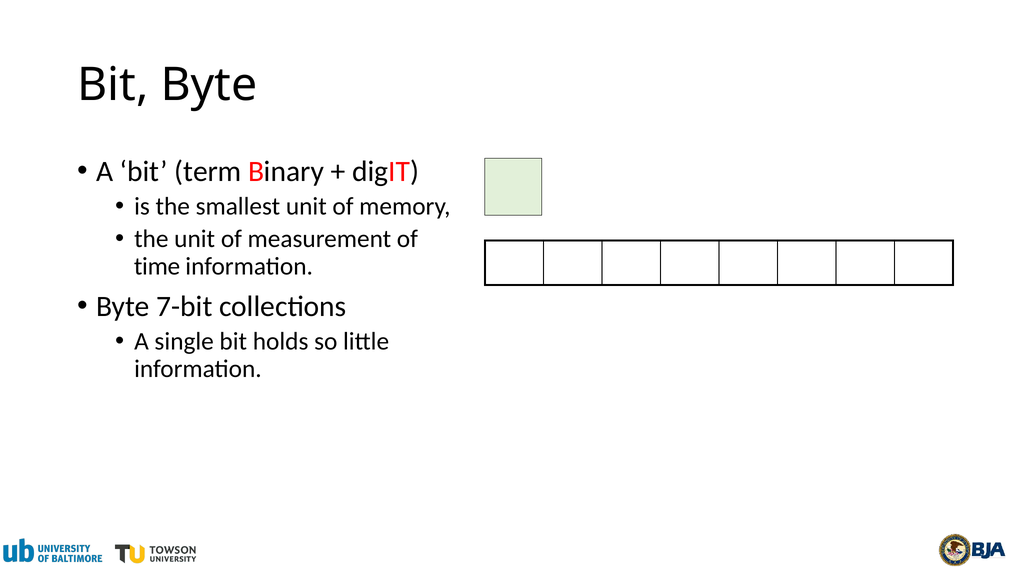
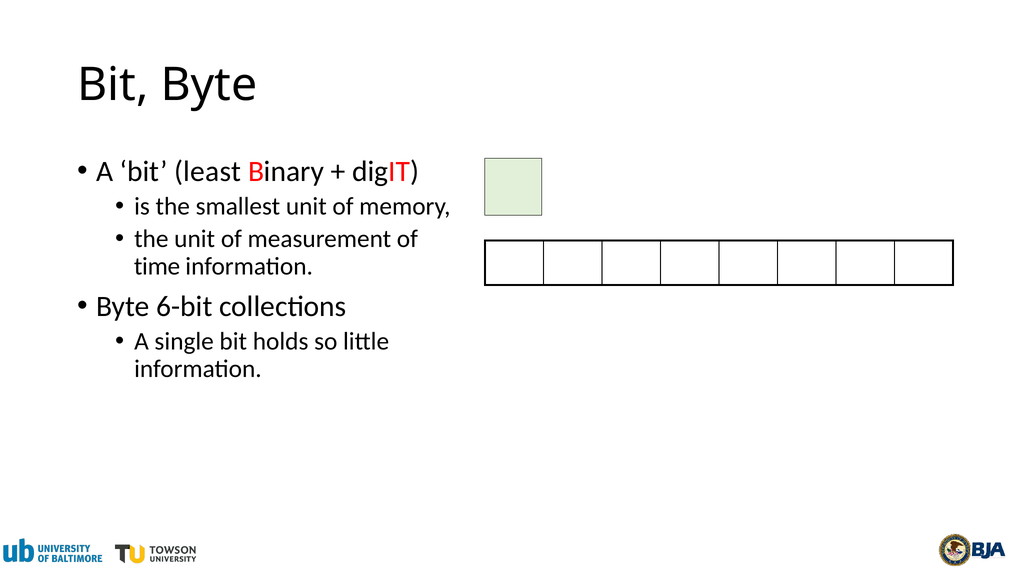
term: term -> least
7-bit: 7-bit -> 6-bit
